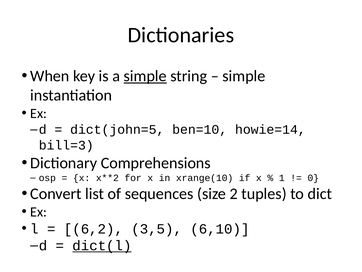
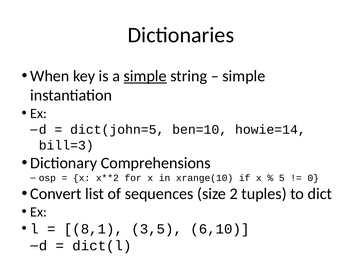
1: 1 -> 5
6,2: 6,2 -> 8,1
dict(l underline: present -> none
